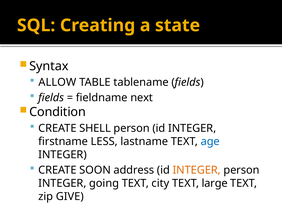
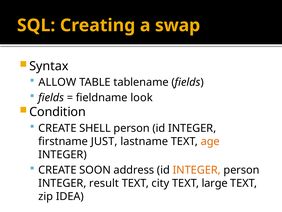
state: state -> swap
next: next -> look
LESS: LESS -> JUST
age colour: blue -> orange
going: going -> result
GIVE: GIVE -> IDEA
